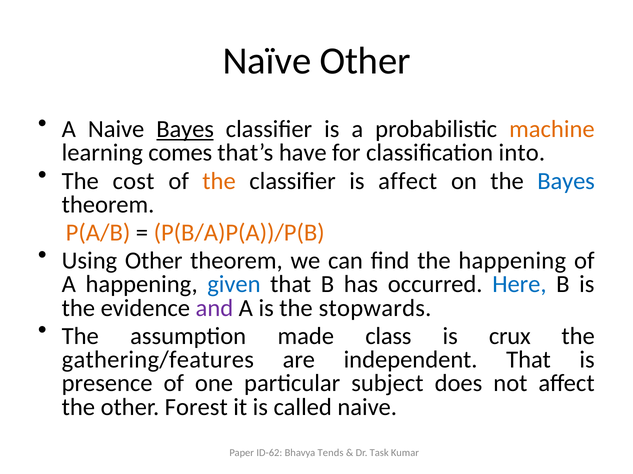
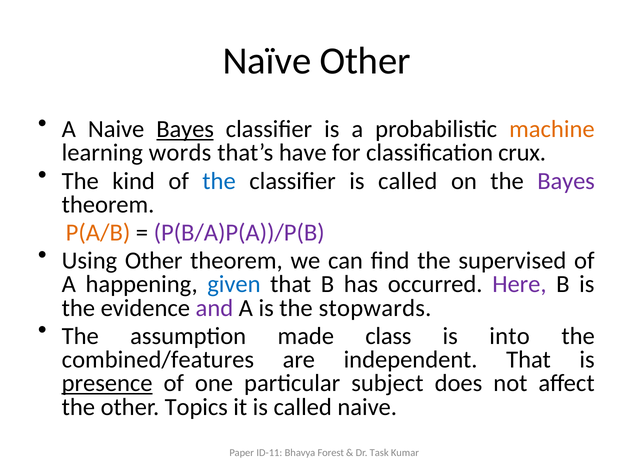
comes: comes -> words
into: into -> crux
cost: cost -> kind
the at (219, 181) colour: orange -> blue
classifier is affect: affect -> called
Bayes at (566, 181) colour: blue -> purple
P(B/A)P(A))/P(B colour: orange -> purple
the happening: happening -> supervised
Here colour: blue -> purple
crux: crux -> into
gathering/features: gathering/features -> combined/features
presence underline: none -> present
Forest: Forest -> Topics
ID-62: ID-62 -> ID-11
Tends: Tends -> Forest
